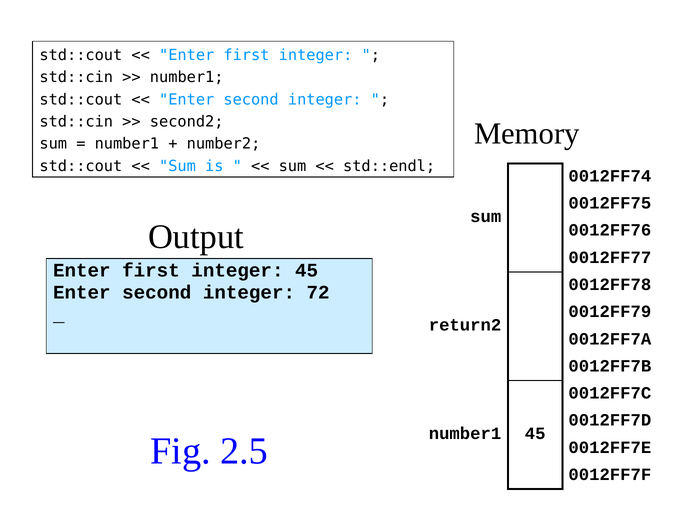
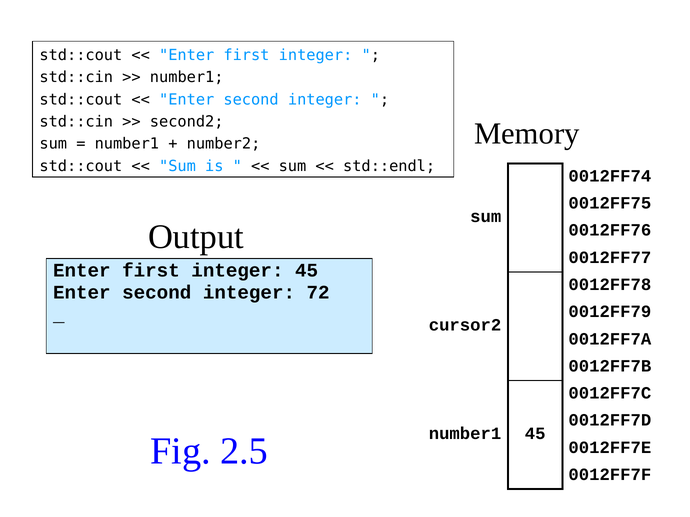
return2: return2 -> cursor2
